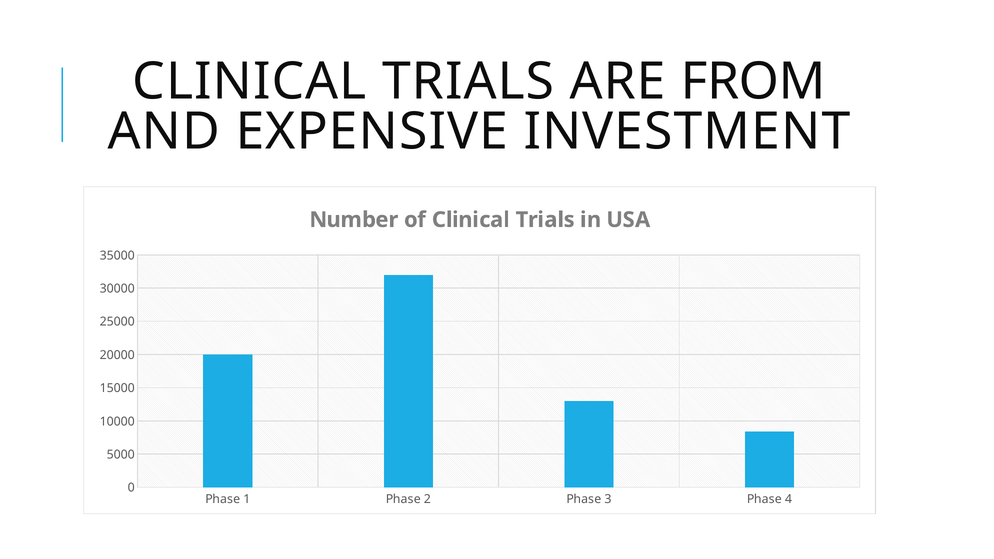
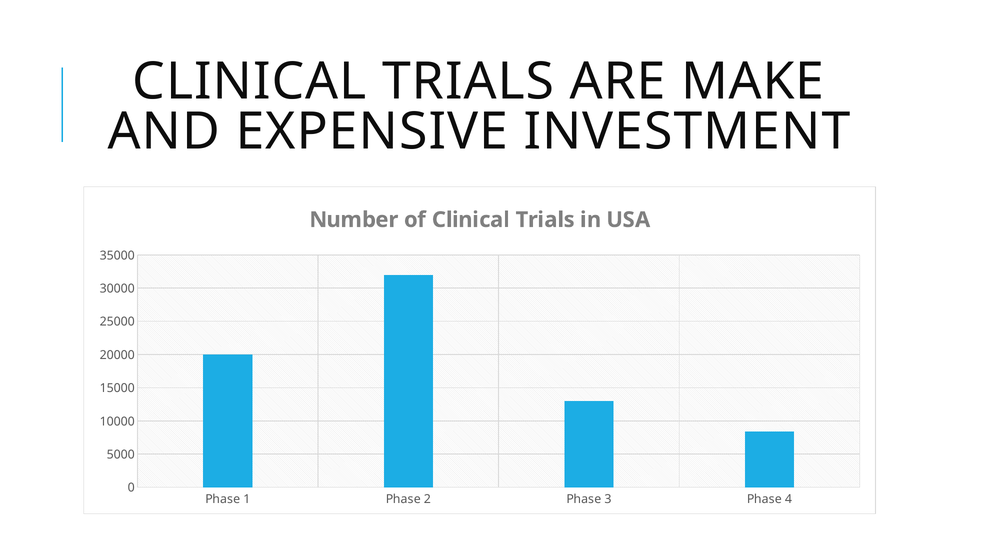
FROM: FROM -> MAKE
